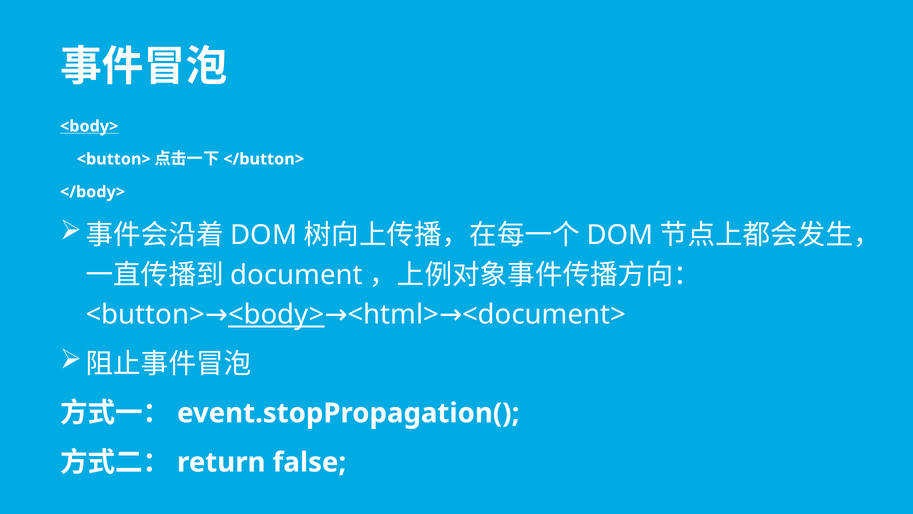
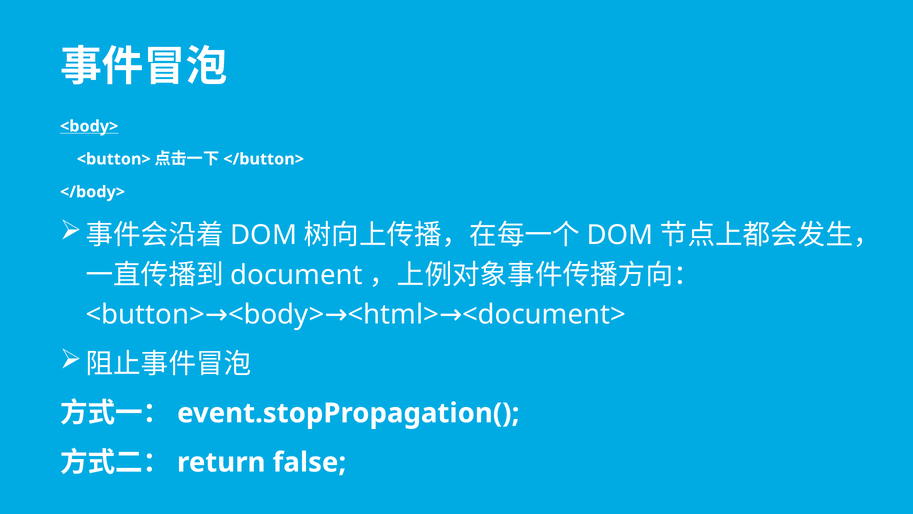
<body> at (276, 314) underline: present -> none
